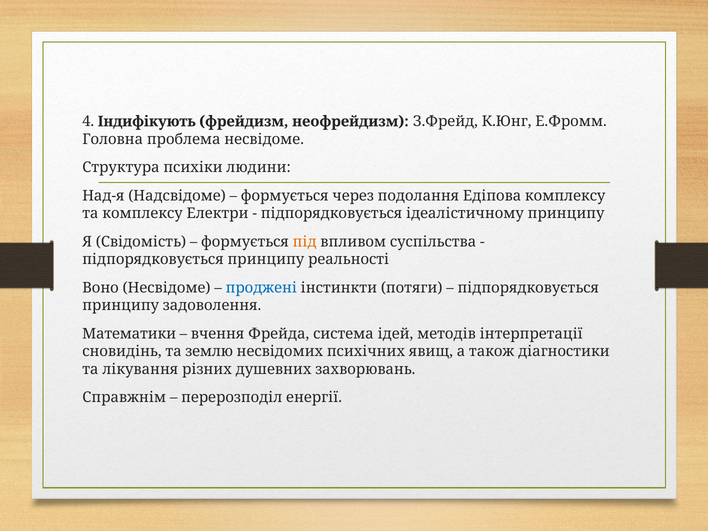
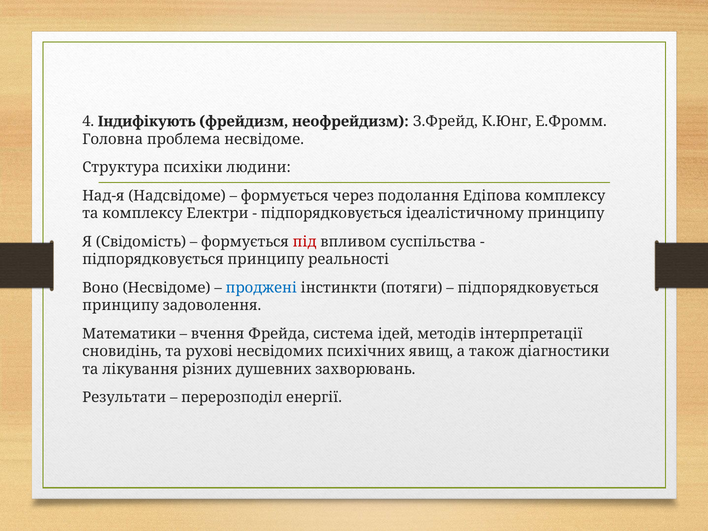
під colour: orange -> red
землю: землю -> рухові
Справжнім: Справжнім -> Результати
